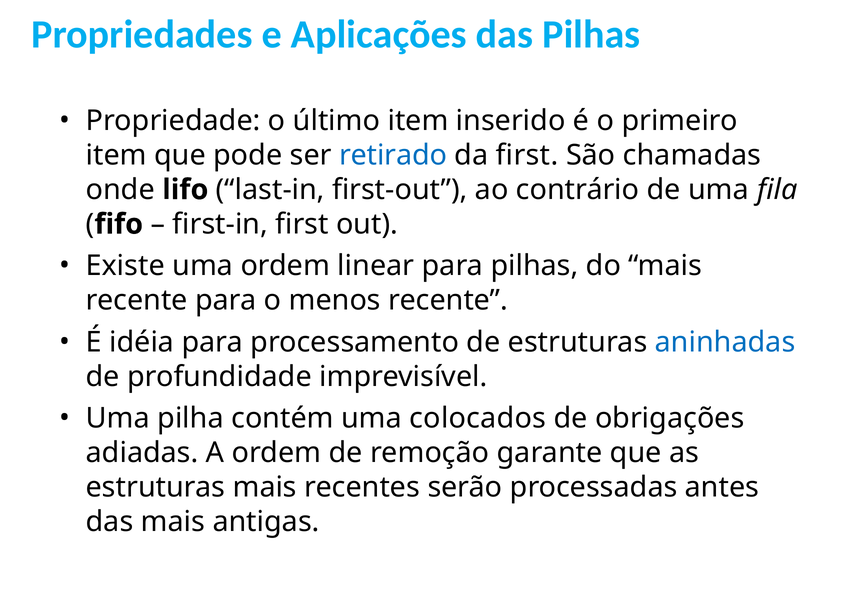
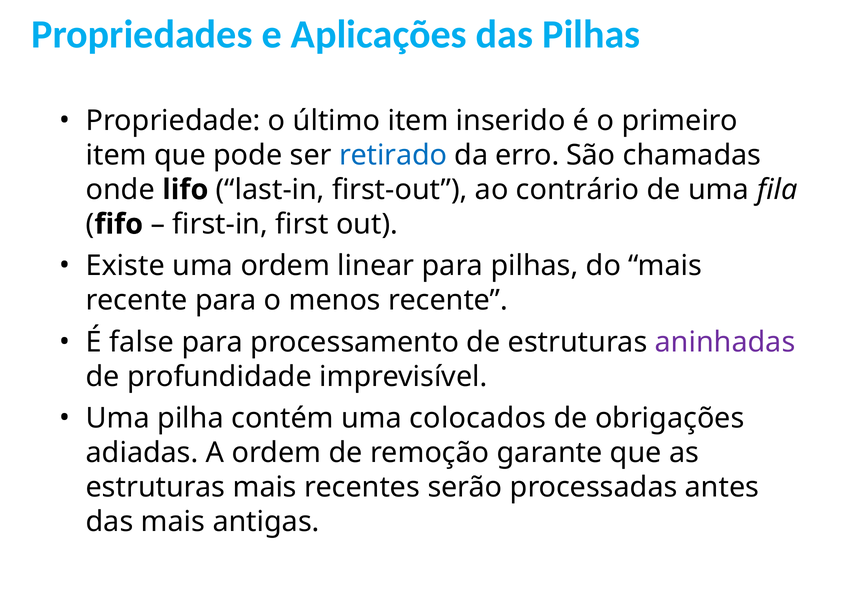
da first: first -> erro
idéia: idéia -> false
aninhadas colour: blue -> purple
